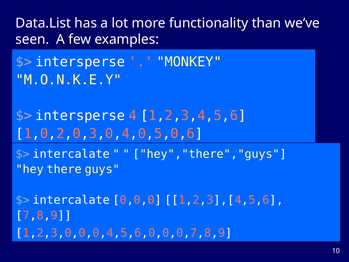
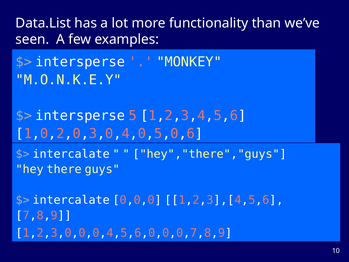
4: 4 -> 5
